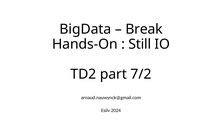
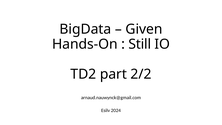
Break: Break -> Given
7/2: 7/2 -> 2/2
